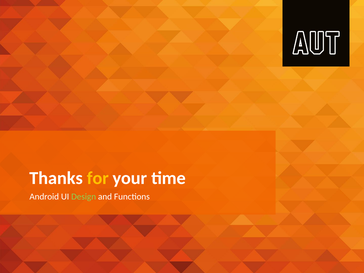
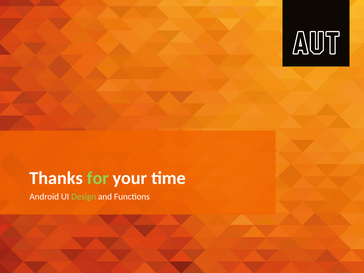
for colour: yellow -> light green
